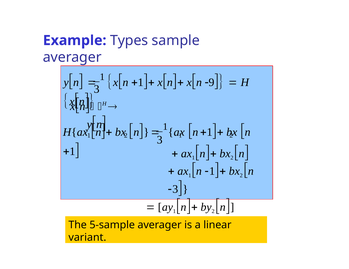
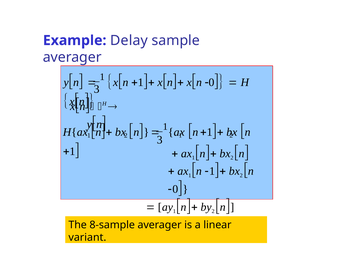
Types: Types -> Delay
9 at (211, 82): 9 -> 0
3 at (175, 190): 3 -> 0
5-sample: 5-sample -> 8-sample
